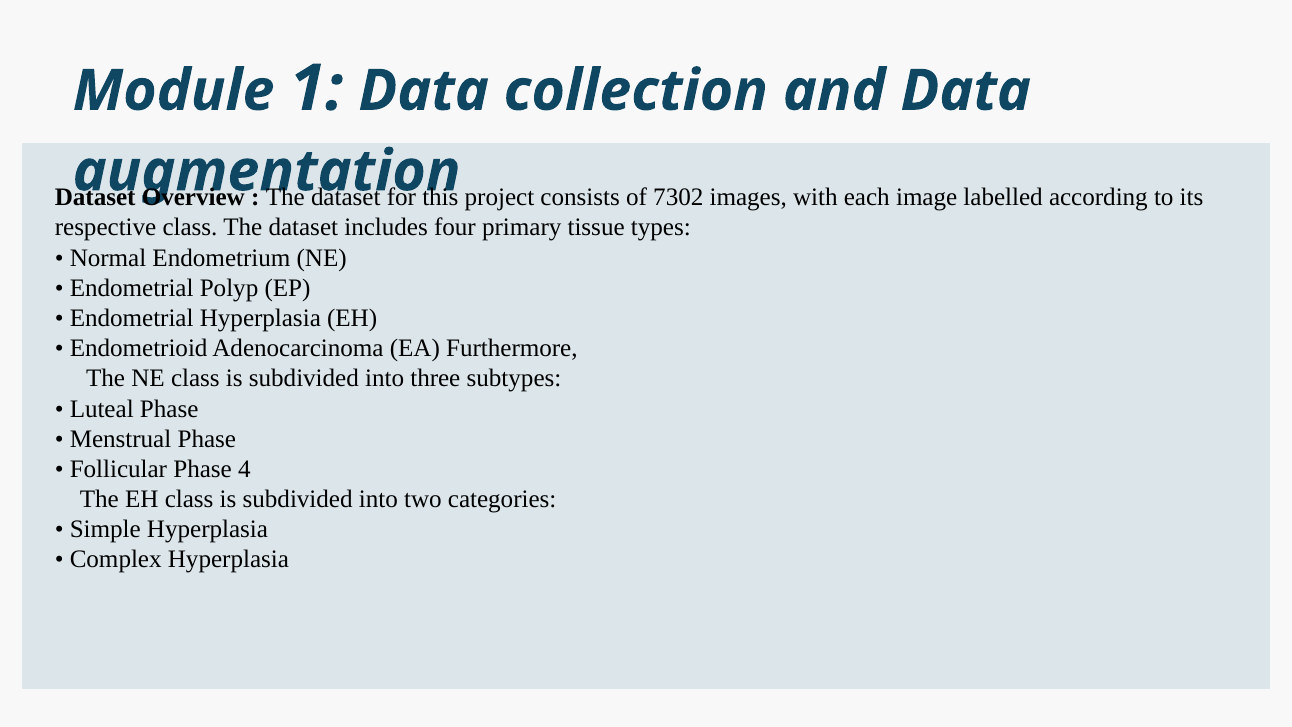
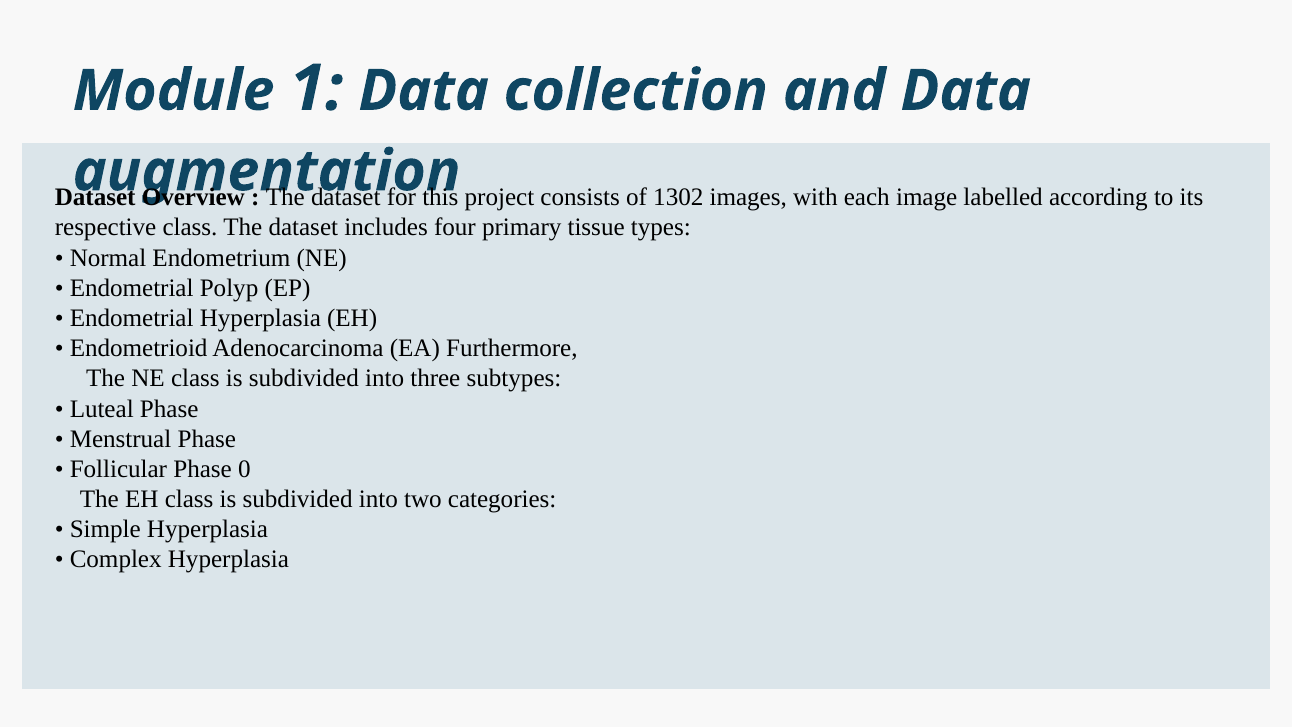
7302: 7302 -> 1302
4: 4 -> 0
